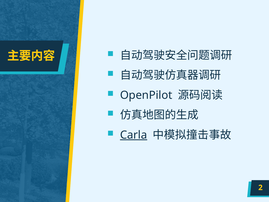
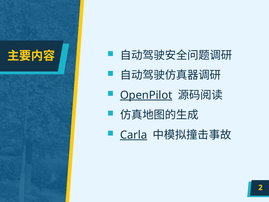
OpenPilot underline: none -> present
